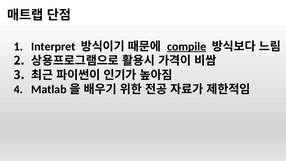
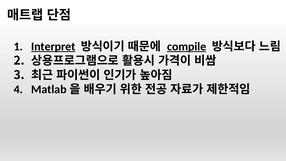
Interpret underline: none -> present
